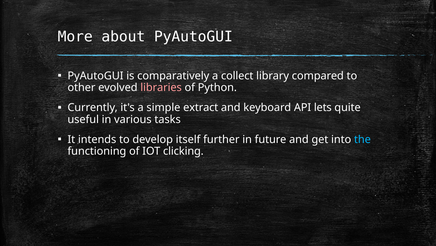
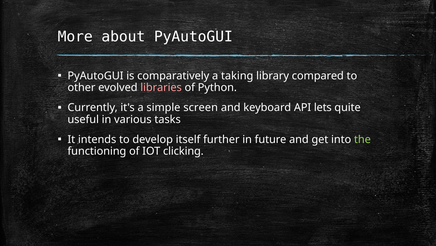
collect: collect -> taking
extract: extract -> screen
the colour: light blue -> light green
